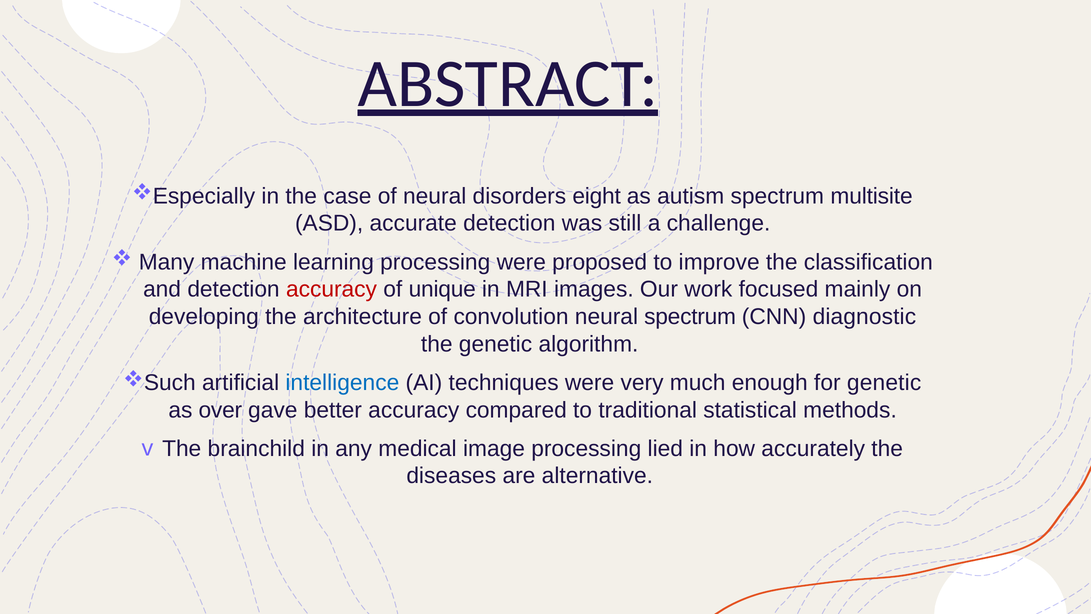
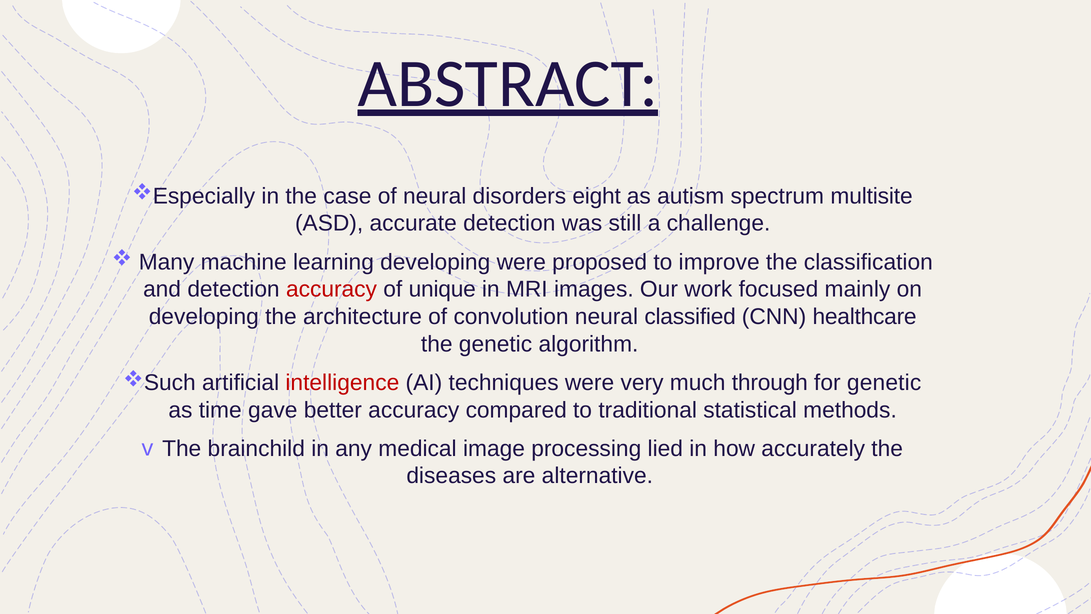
learning processing: processing -> developing
neural spectrum: spectrum -> classified
diagnostic: diagnostic -> healthcare
intelligence colour: blue -> red
enough: enough -> through
over: over -> time
